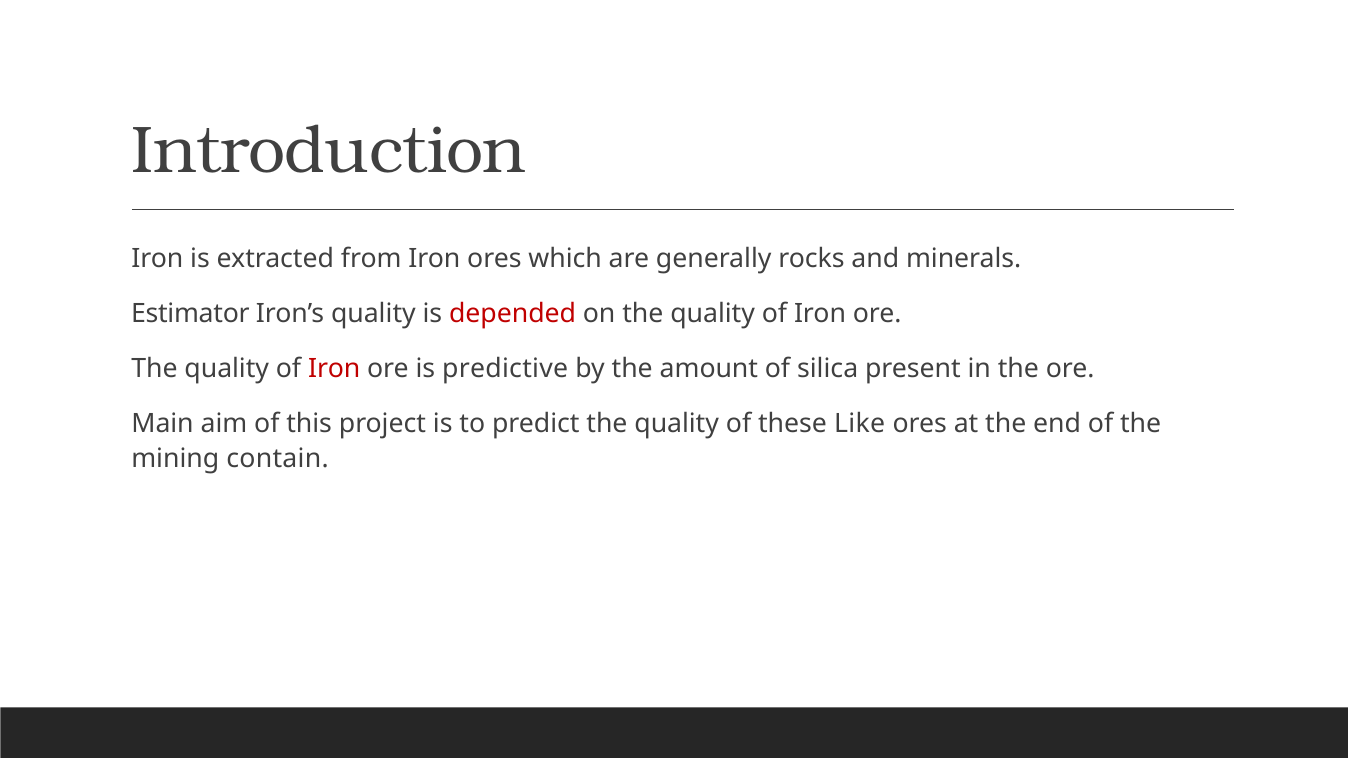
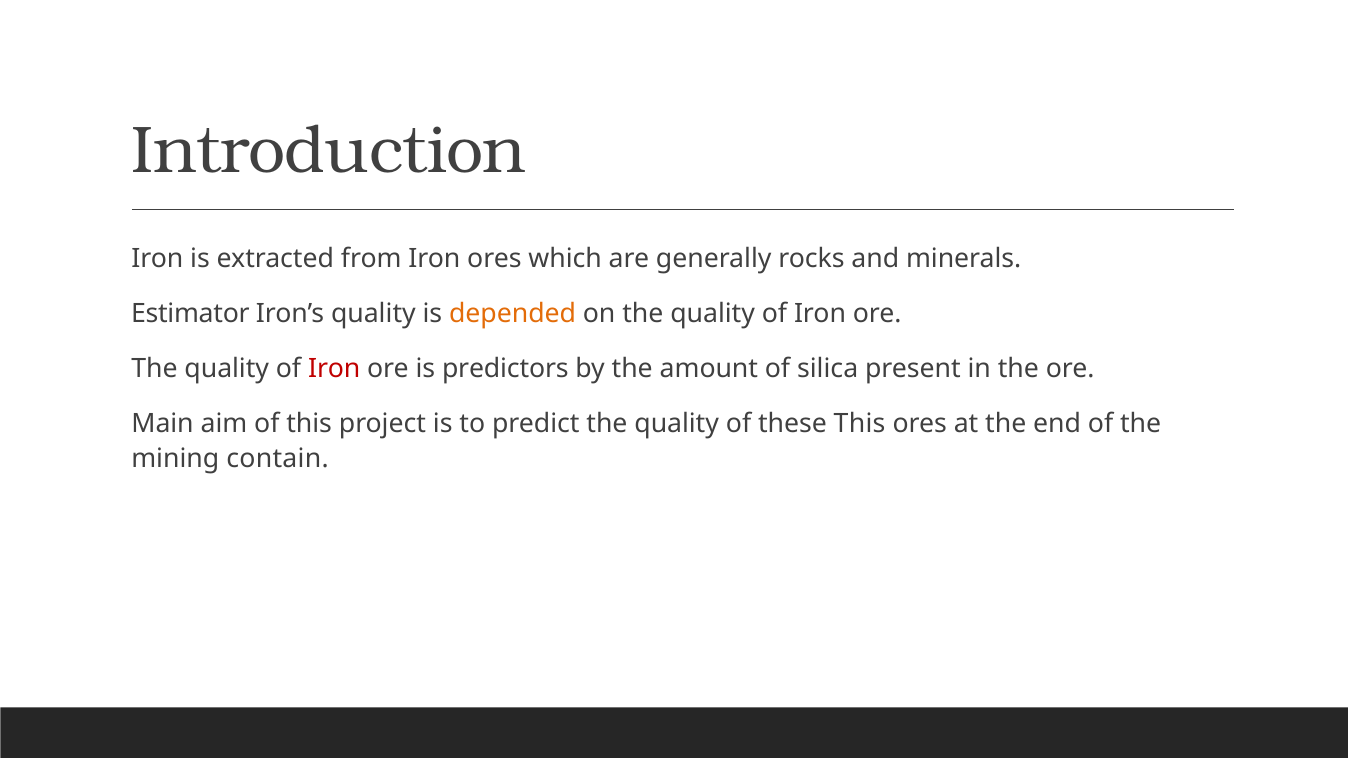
depended colour: red -> orange
predictive: predictive -> predictors
these Like: Like -> This
